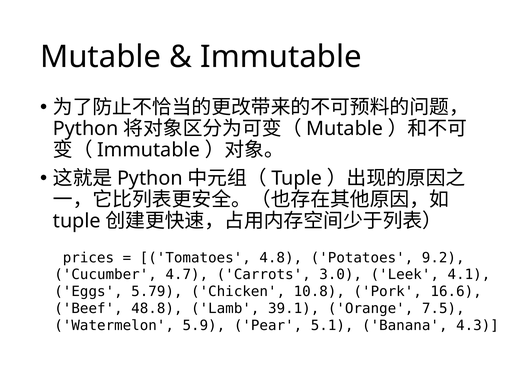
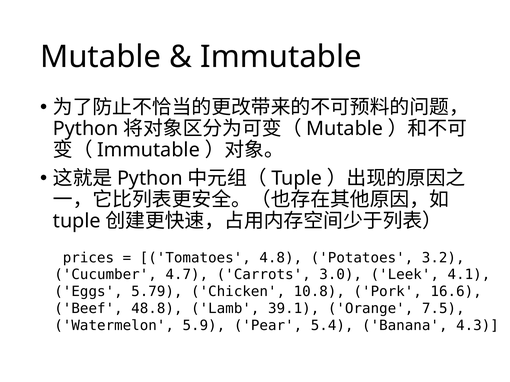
9.2: 9.2 -> 3.2
5.1: 5.1 -> 5.4
